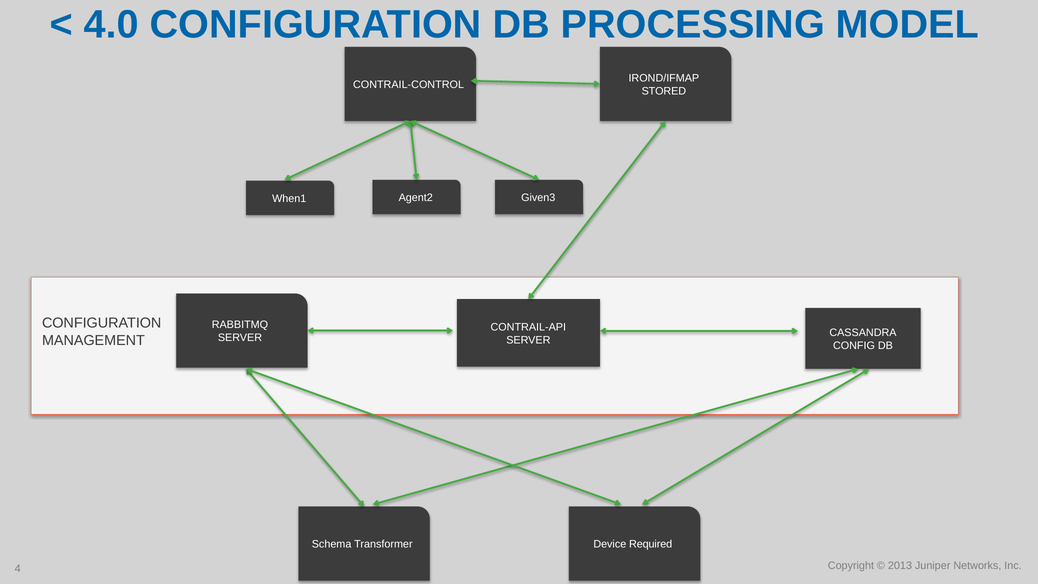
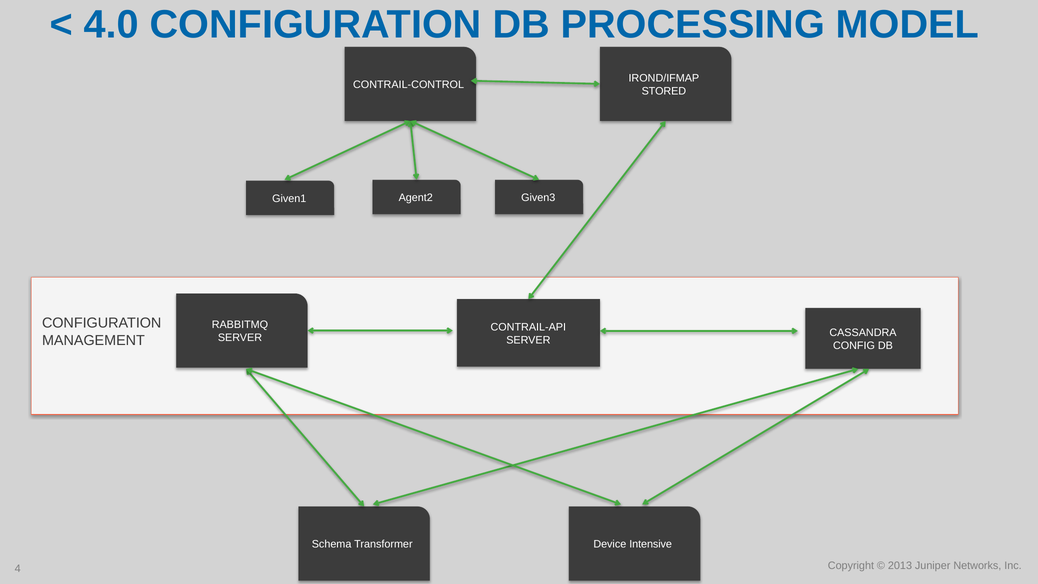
When1: When1 -> Given1
Required: Required -> Intensive
